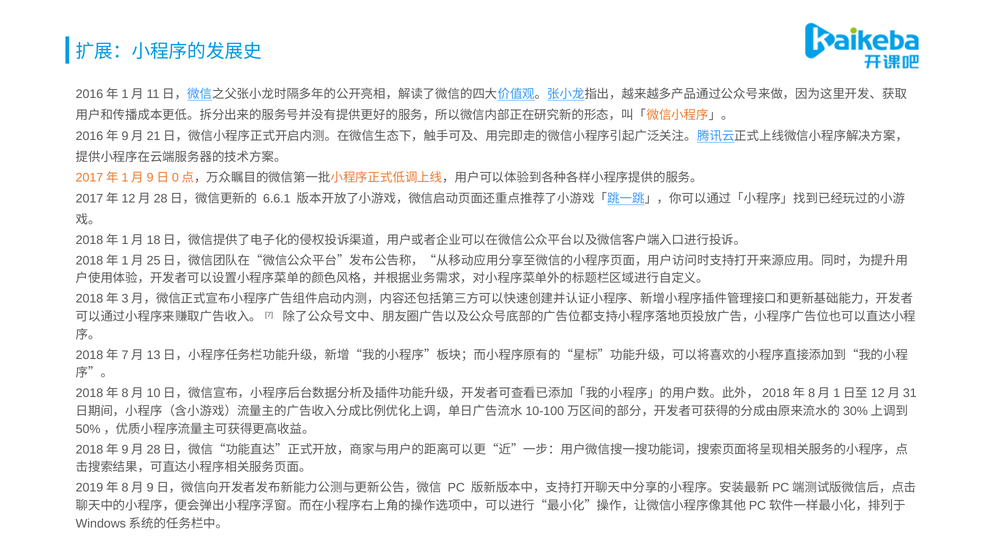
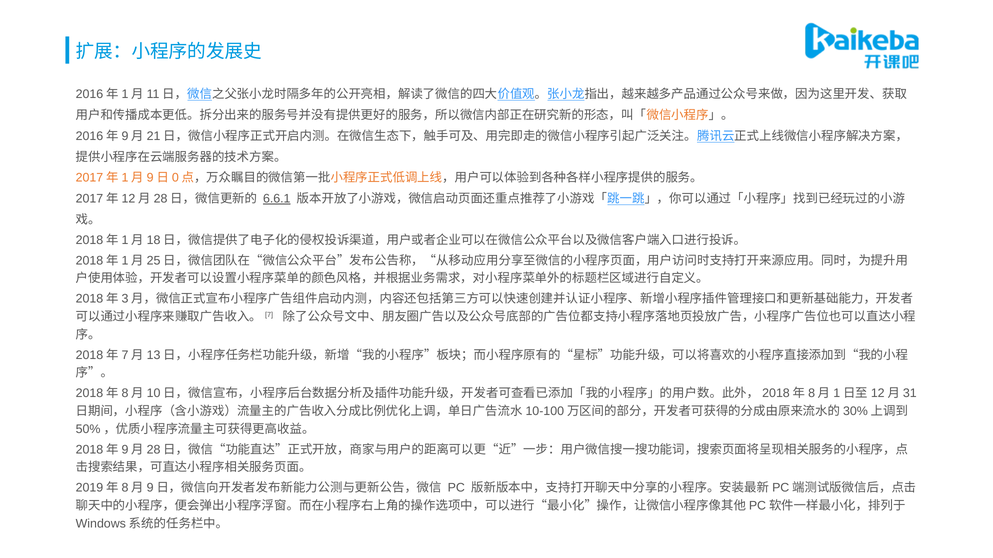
6.6.1 underline: none -> present
